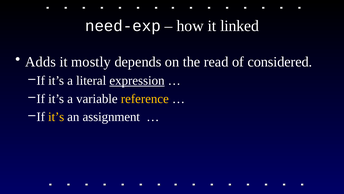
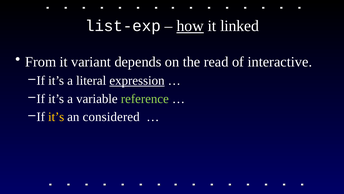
need-exp: need-exp -> list-exp
how underline: none -> present
Adds: Adds -> From
mostly: mostly -> variant
considered: considered -> interactive
reference colour: yellow -> light green
assignment: assignment -> considered
